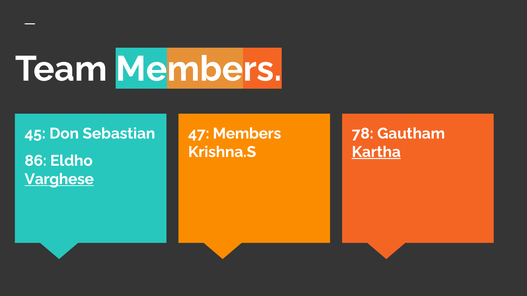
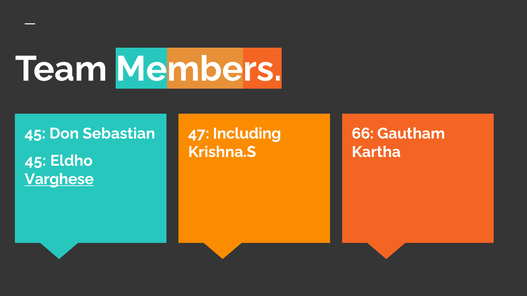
47 Members: Members -> Including
78: 78 -> 66
Kartha underline: present -> none
86 at (36, 161): 86 -> 45
